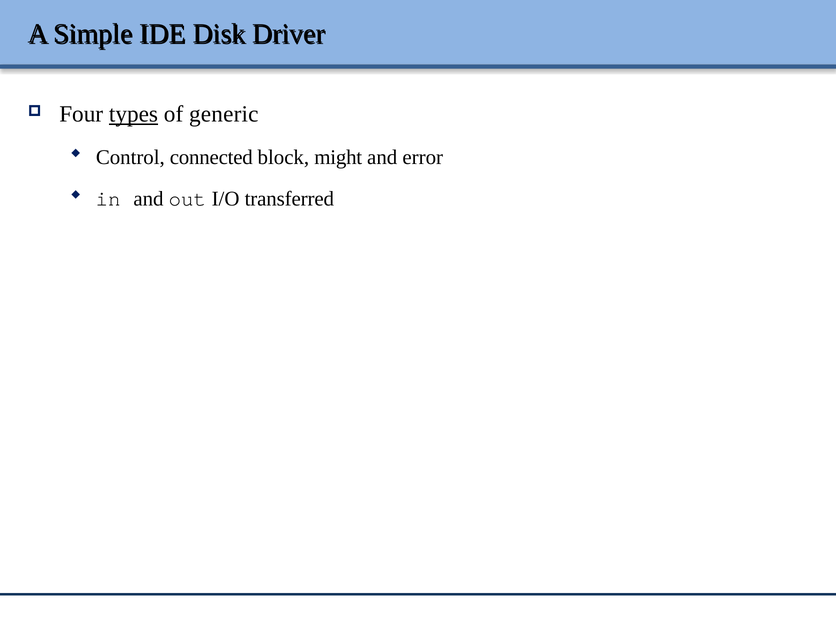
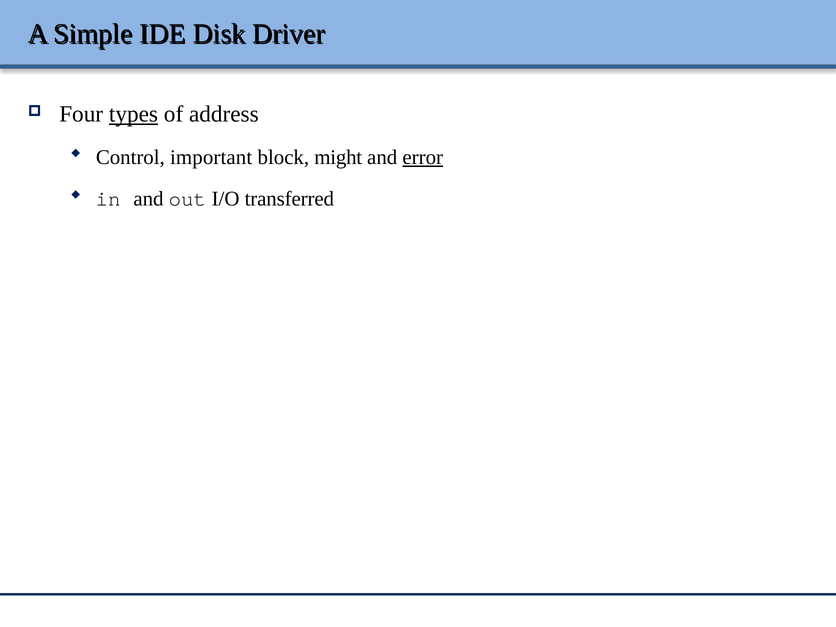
generic: generic -> address
connected: connected -> important
error underline: none -> present
